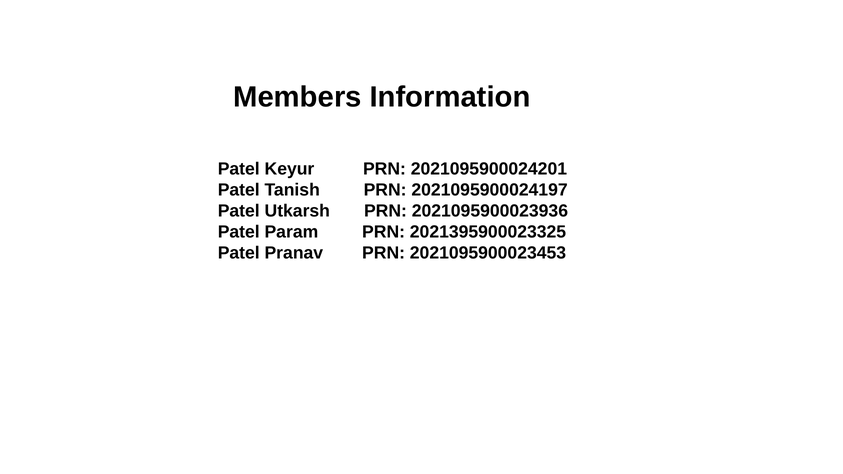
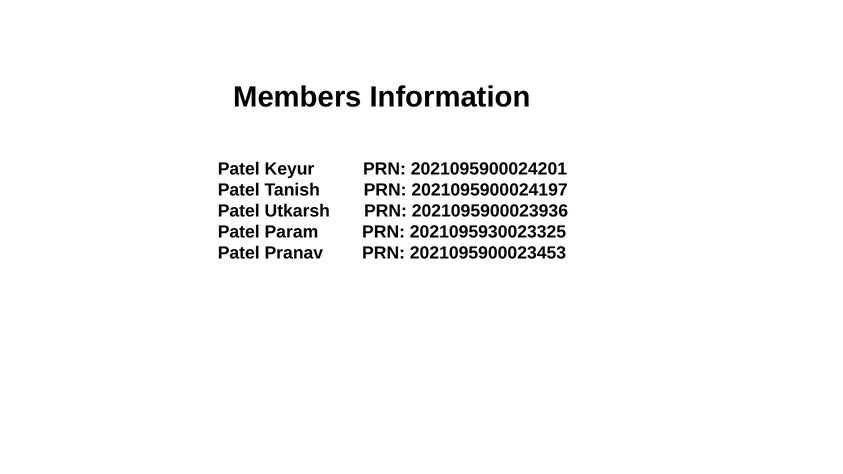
2021395900023325: 2021395900023325 -> 2021095930023325
